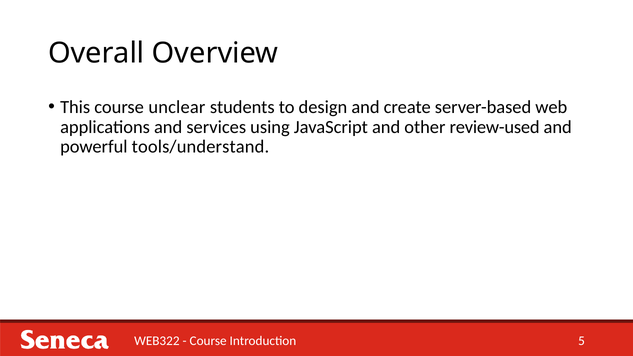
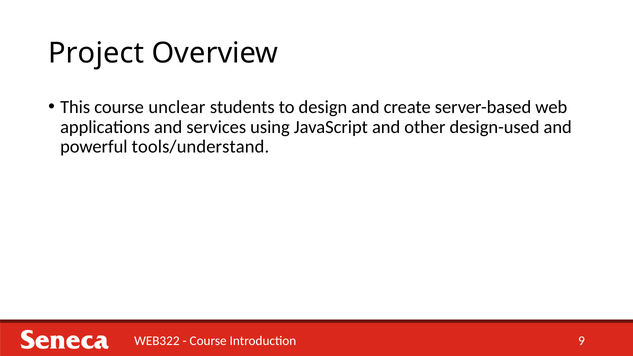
Overall: Overall -> Project
review-used: review-used -> design-used
5: 5 -> 9
